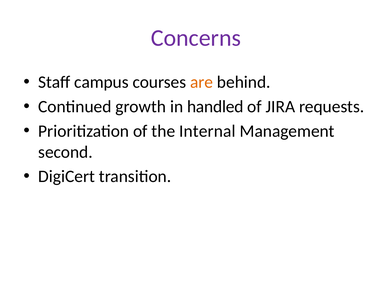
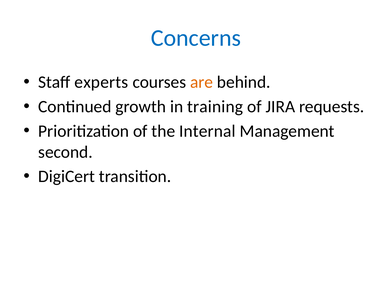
Concerns colour: purple -> blue
campus: campus -> experts
handled: handled -> training
